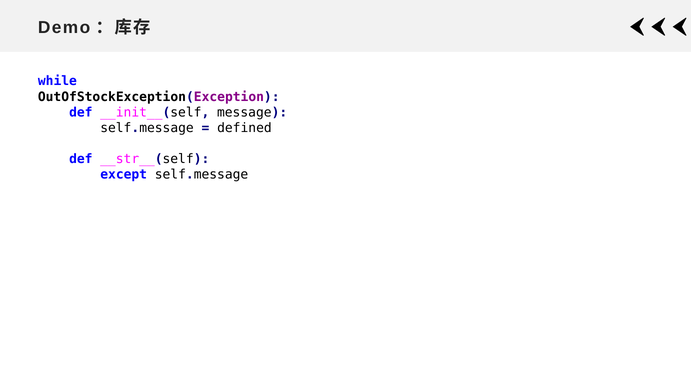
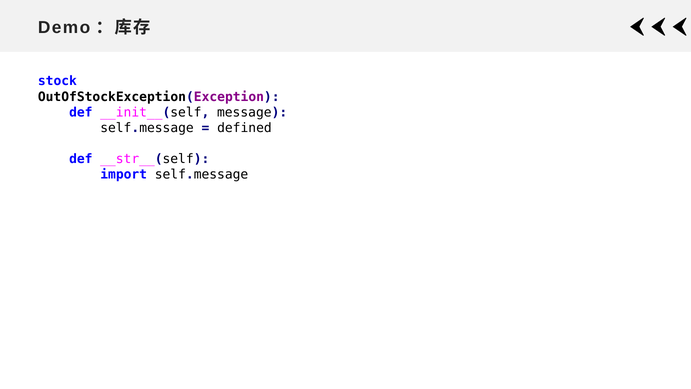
while: while -> stock
except: except -> import
